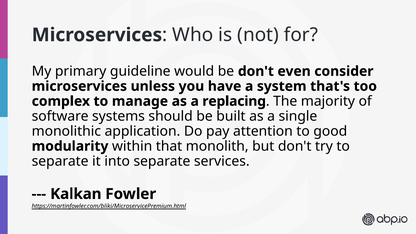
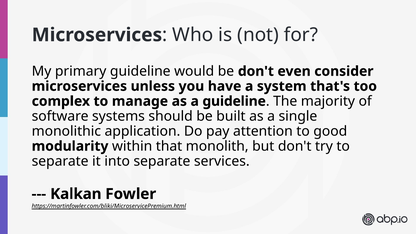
a replacing: replacing -> guideline
